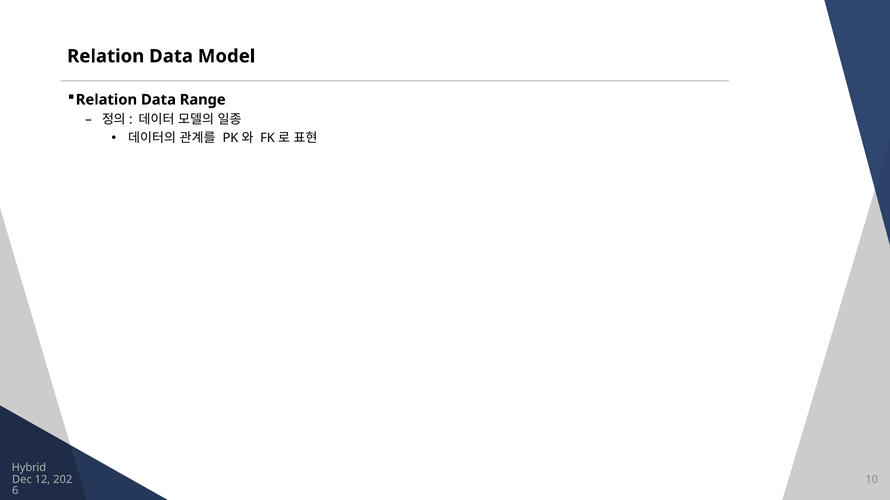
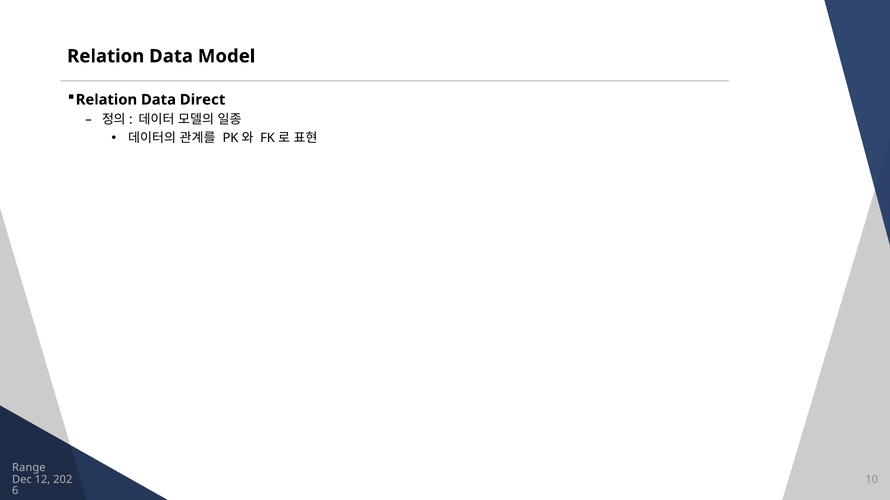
Range: Range -> Direct
Hybrid: Hybrid -> Range
